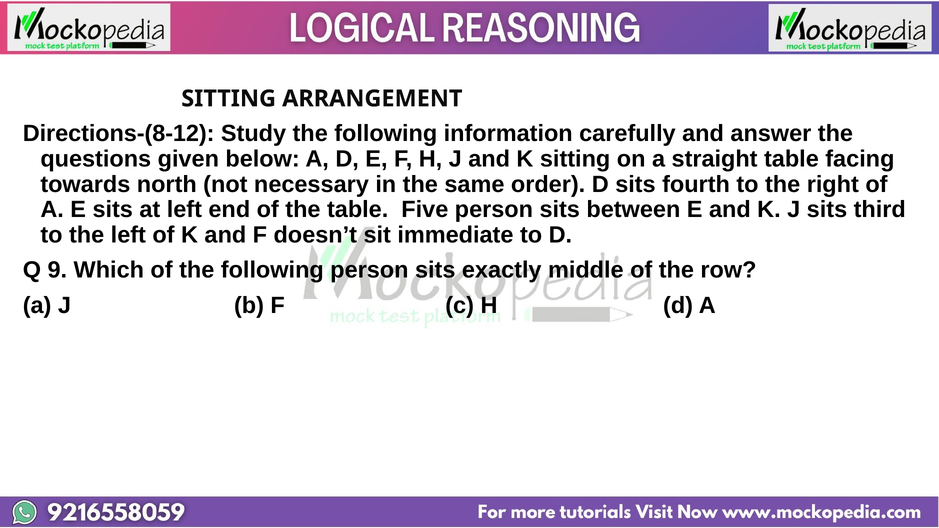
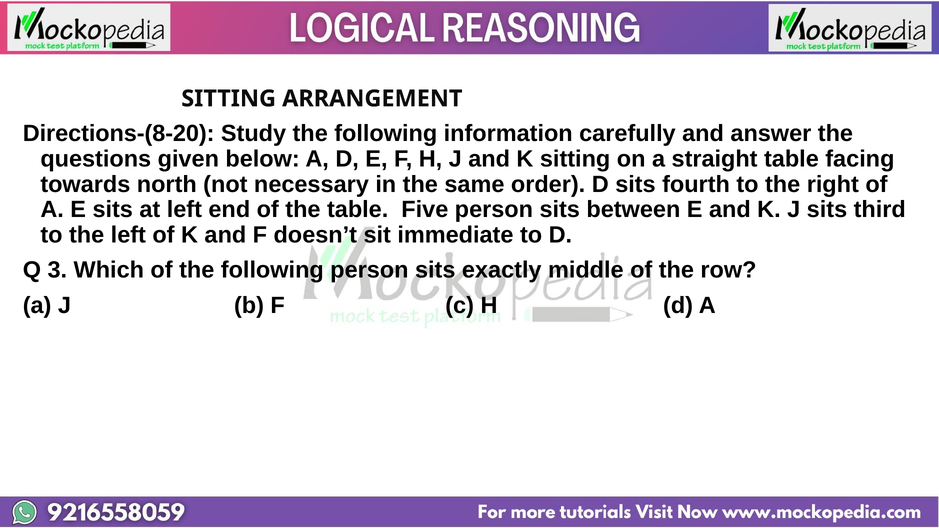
Directions-(8-12: Directions-(8-12 -> Directions-(8-20
9: 9 -> 3
